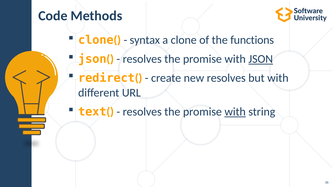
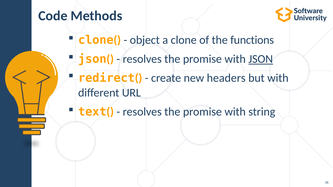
syntax: syntax -> object
new resolves: resolves -> headers
with at (235, 112) underline: present -> none
